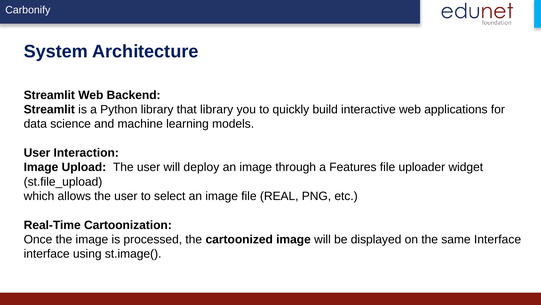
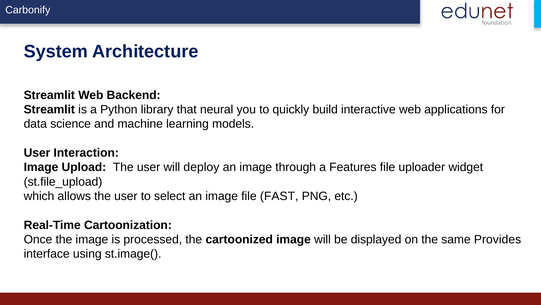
that library: library -> neural
REAL: REAL -> FAST
same Interface: Interface -> Provides
